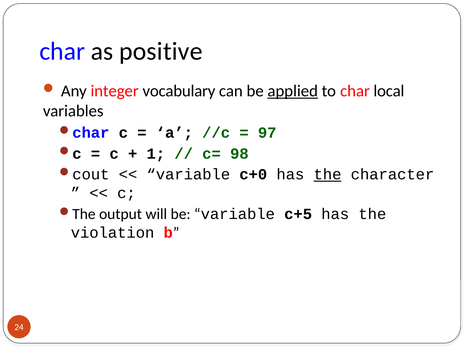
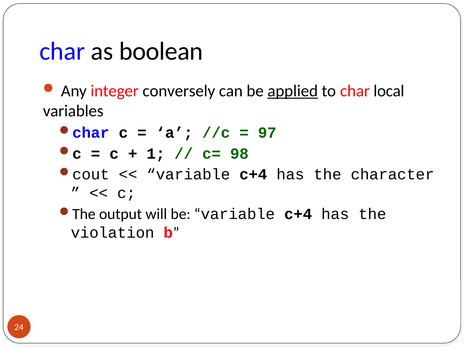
positive: positive -> boolean
vocabulary: vocabulary -> conversely
c+0 at (253, 175): c+0 -> c+4
the at (328, 175) underline: present -> none
be variable c+5: c+5 -> c+4
